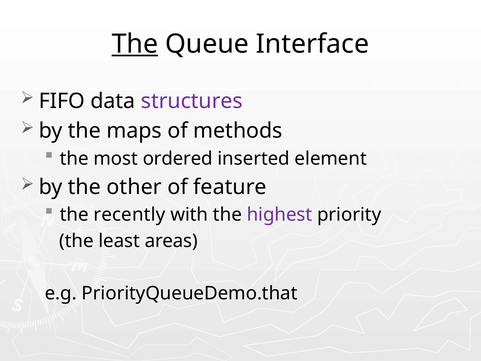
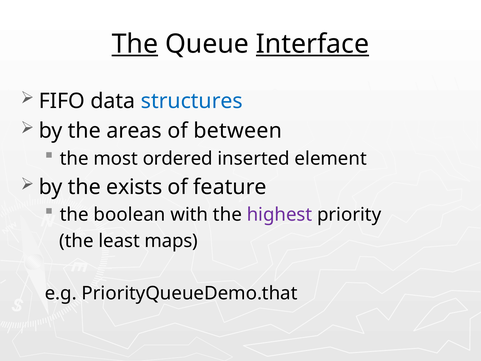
Interface underline: none -> present
structures colour: purple -> blue
maps: maps -> areas
methods: methods -> between
other: other -> exists
recently: recently -> boolean
areas: areas -> maps
